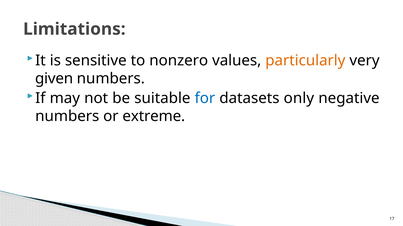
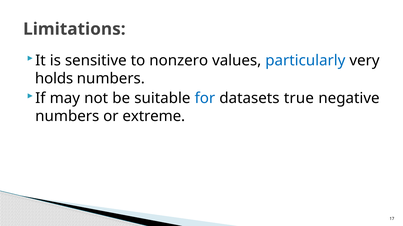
particularly colour: orange -> blue
given: given -> holds
only: only -> true
